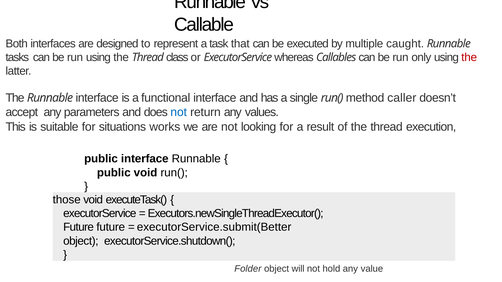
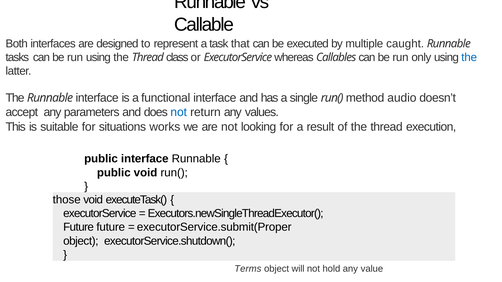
the at (469, 57) colour: red -> blue
caller: caller -> audio
executorService.submit(Better: executorService.submit(Better -> executorService.submit(Proper
Folder: Folder -> Terms
